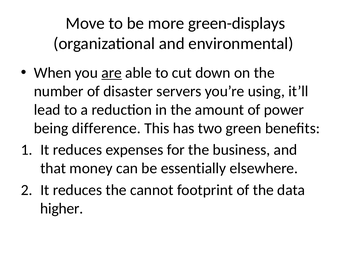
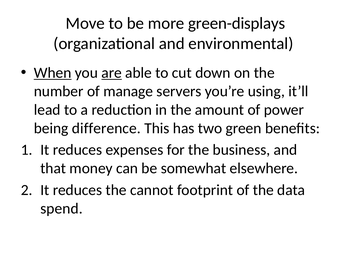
When underline: none -> present
disaster: disaster -> manage
essentially: essentially -> somewhat
higher: higher -> spend
